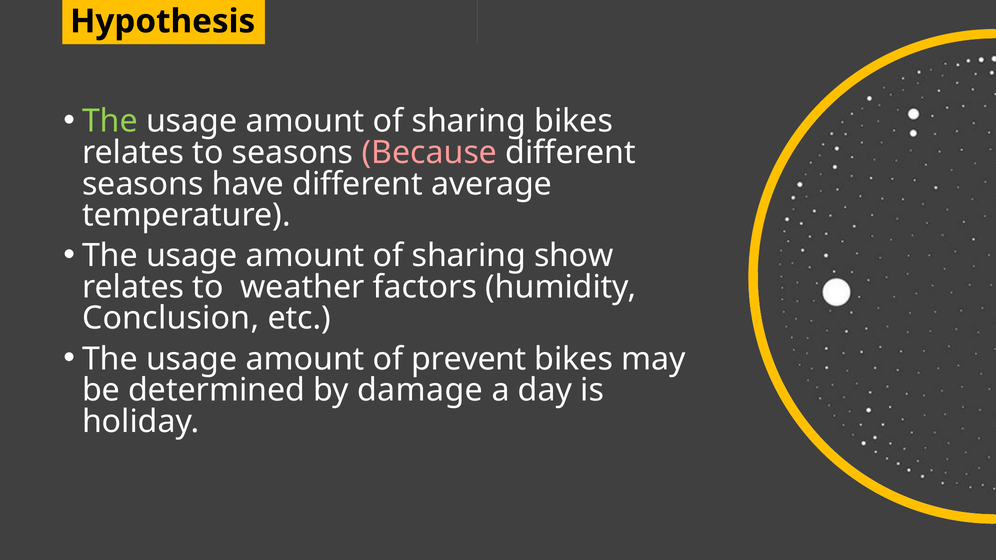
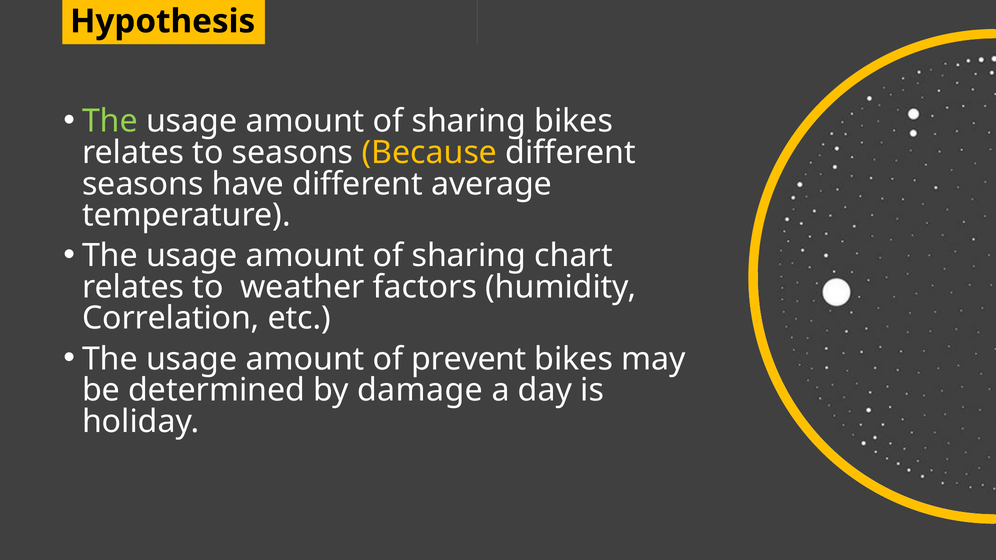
Because colour: pink -> yellow
show: show -> chart
Conclusion: Conclusion -> Correlation
